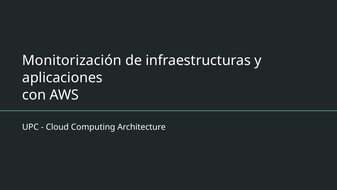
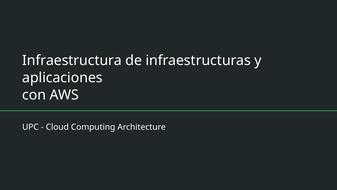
Monitorización: Monitorización -> Infraestructura
